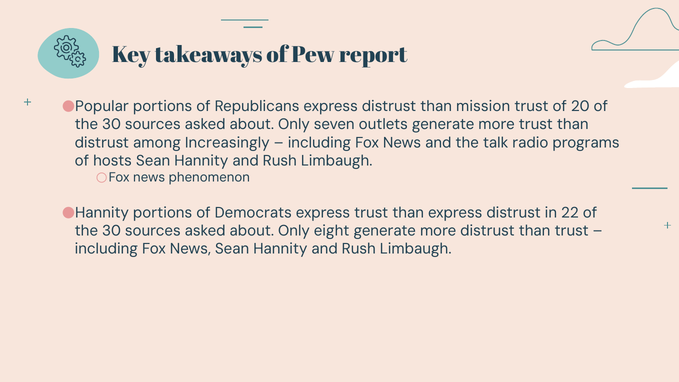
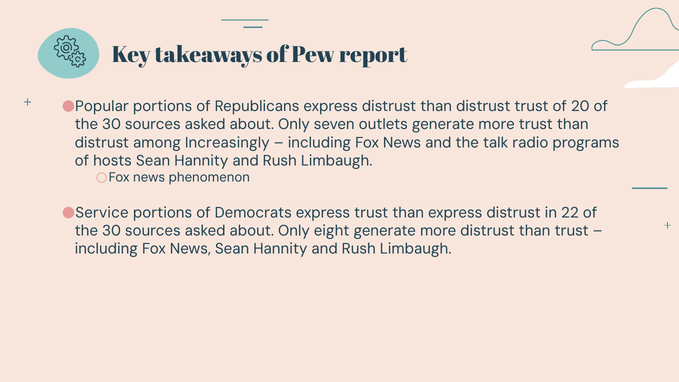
distrust than mission: mission -> distrust
Hannity at (102, 213): Hannity -> Service
